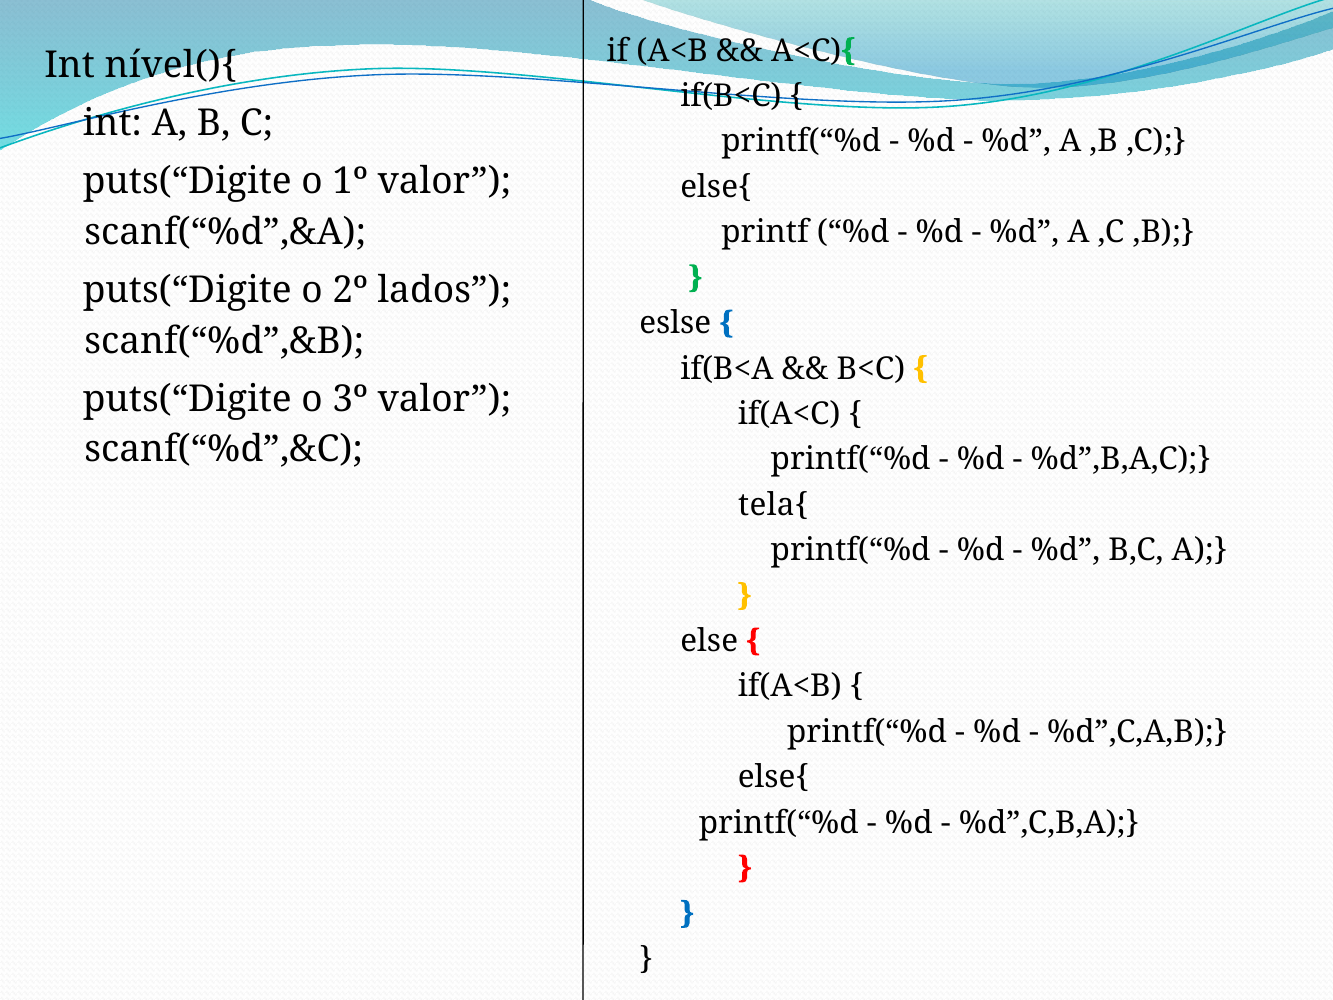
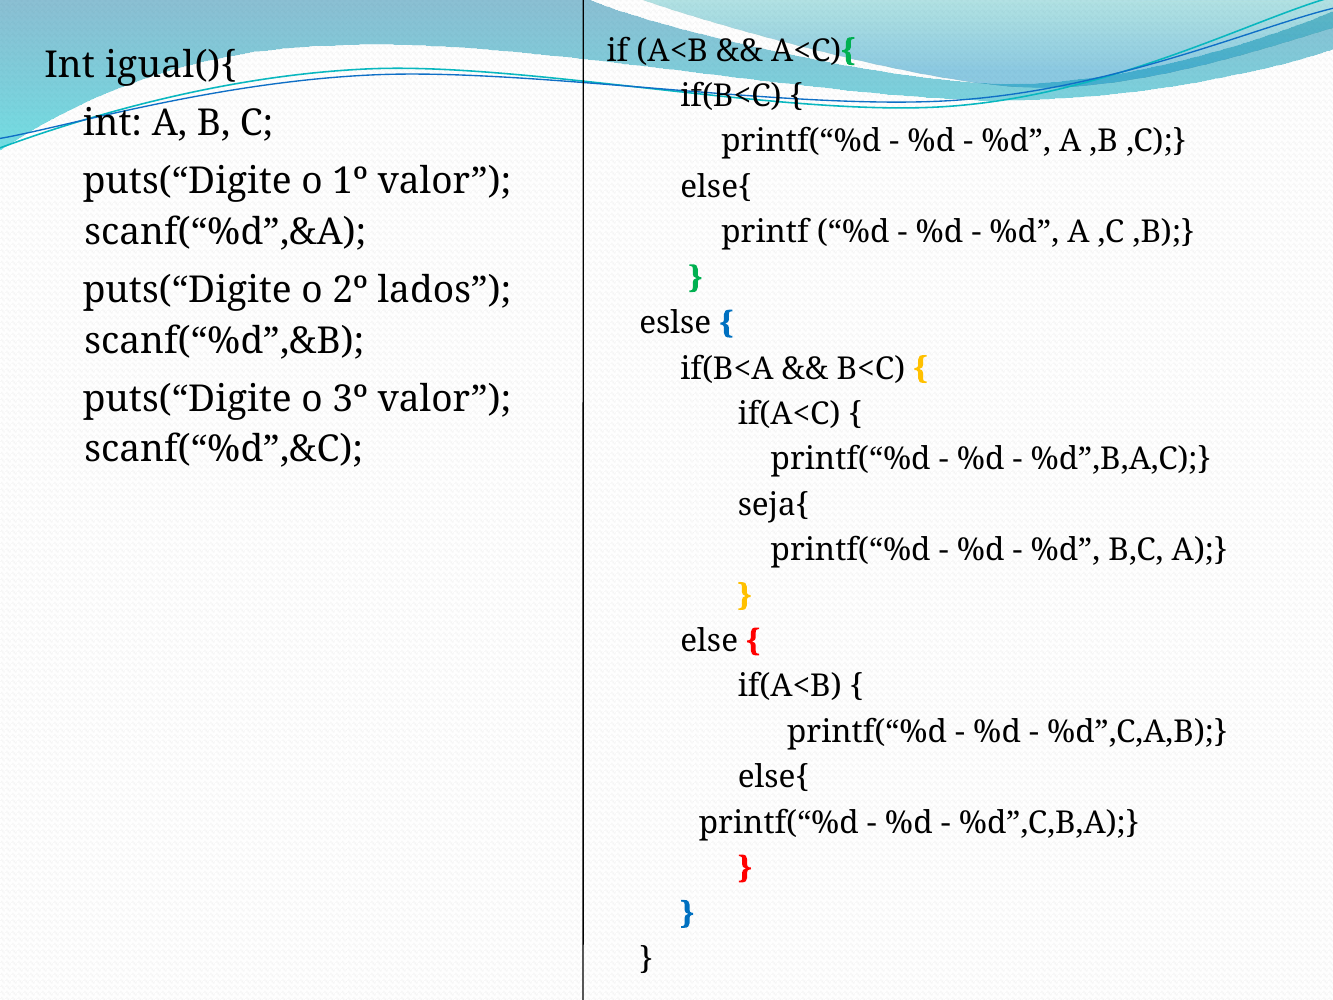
nível(){: nível(){ -> igual(){
tela{: tela{ -> seja{
